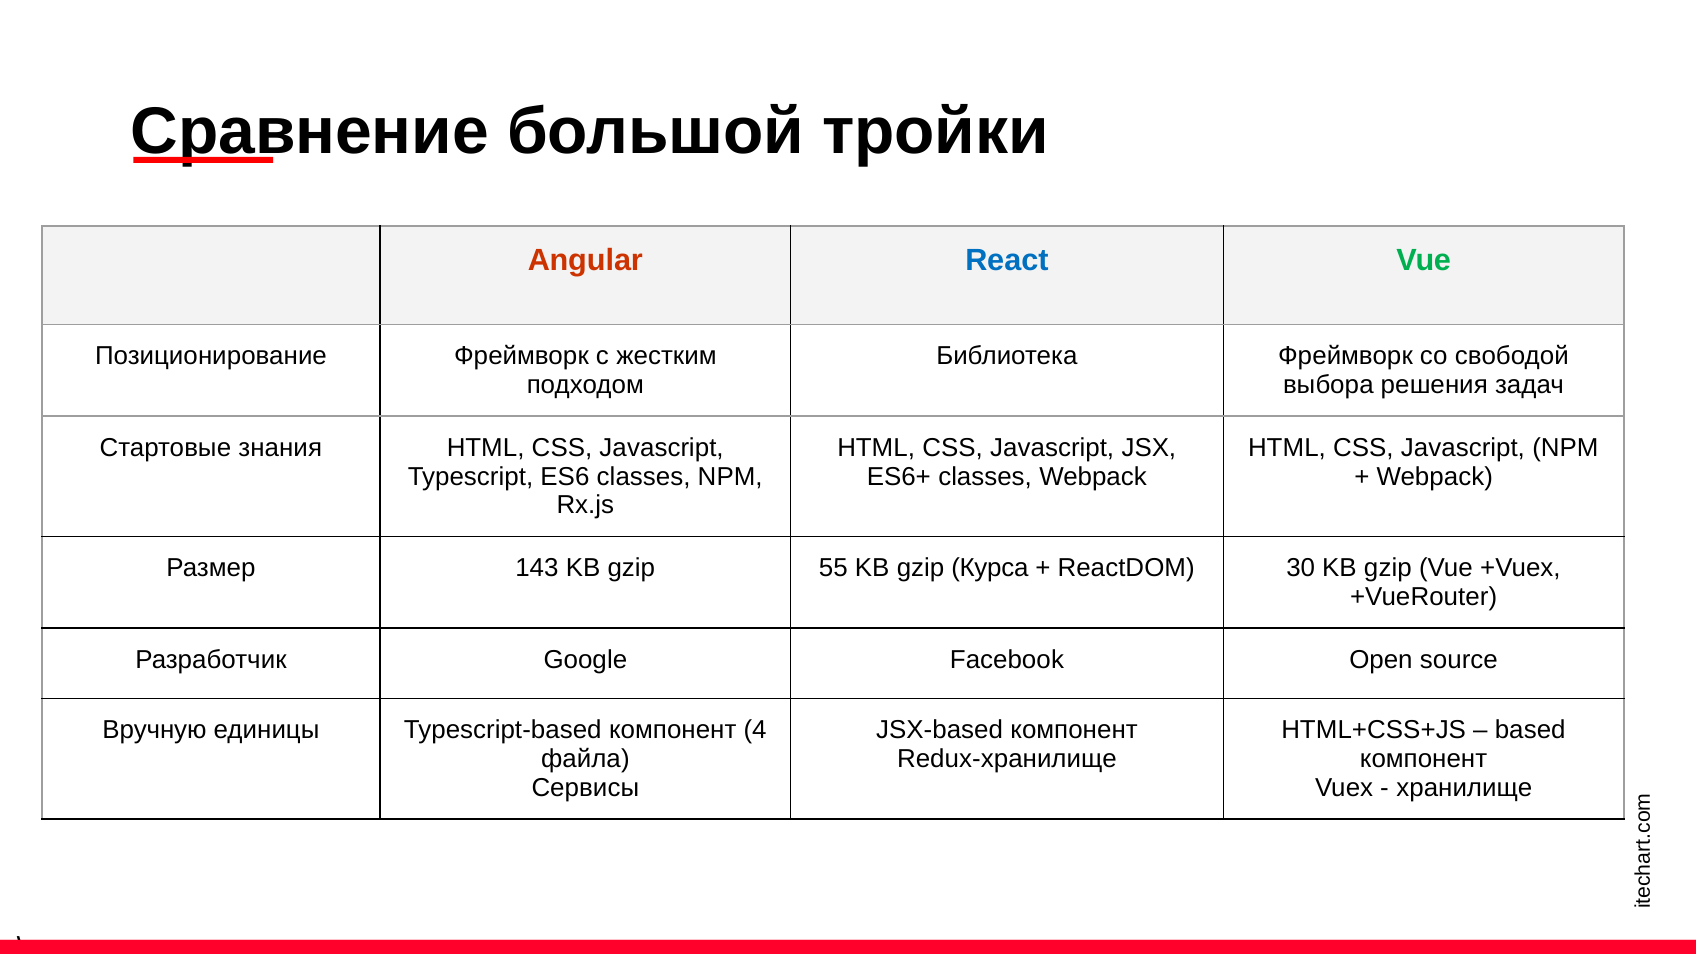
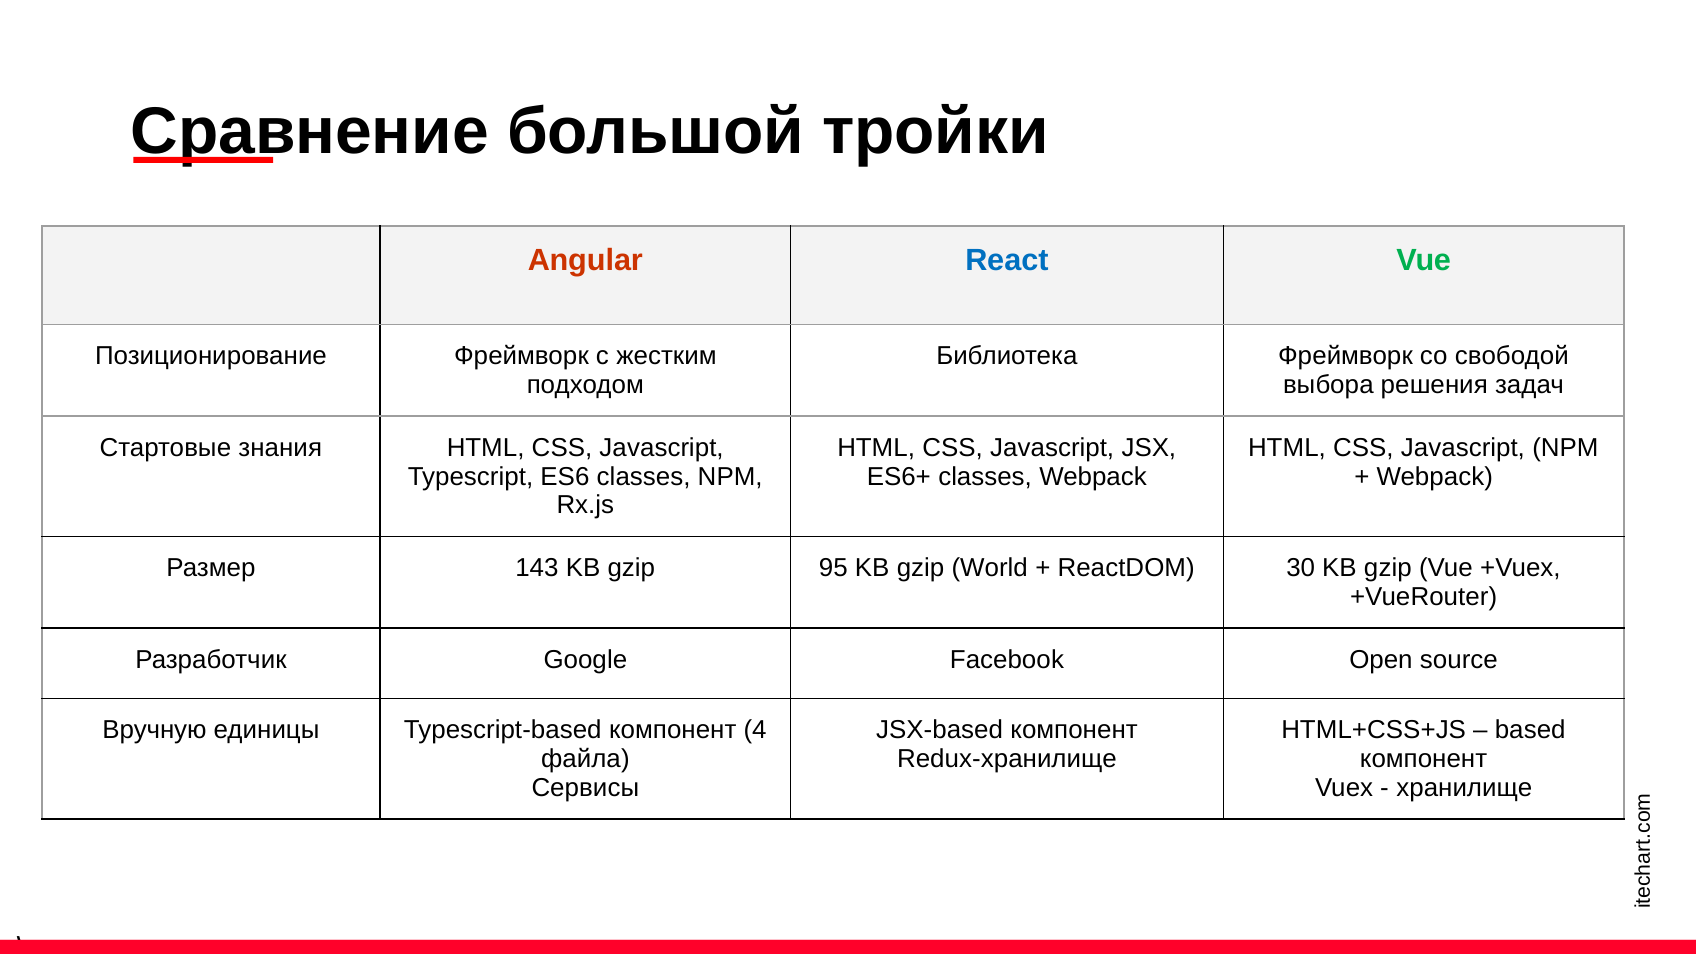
55: 55 -> 95
Курса: Курса -> World
